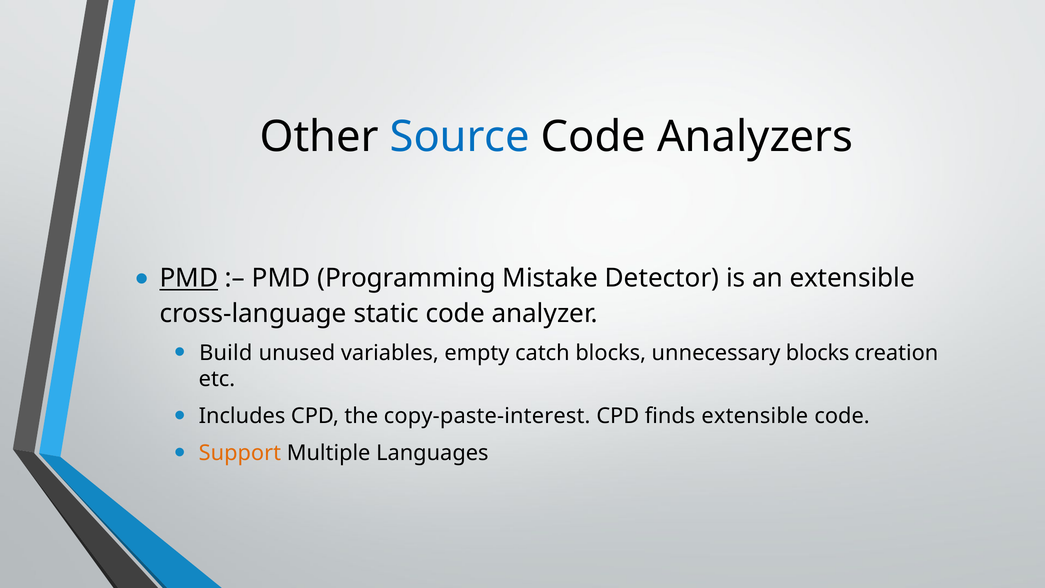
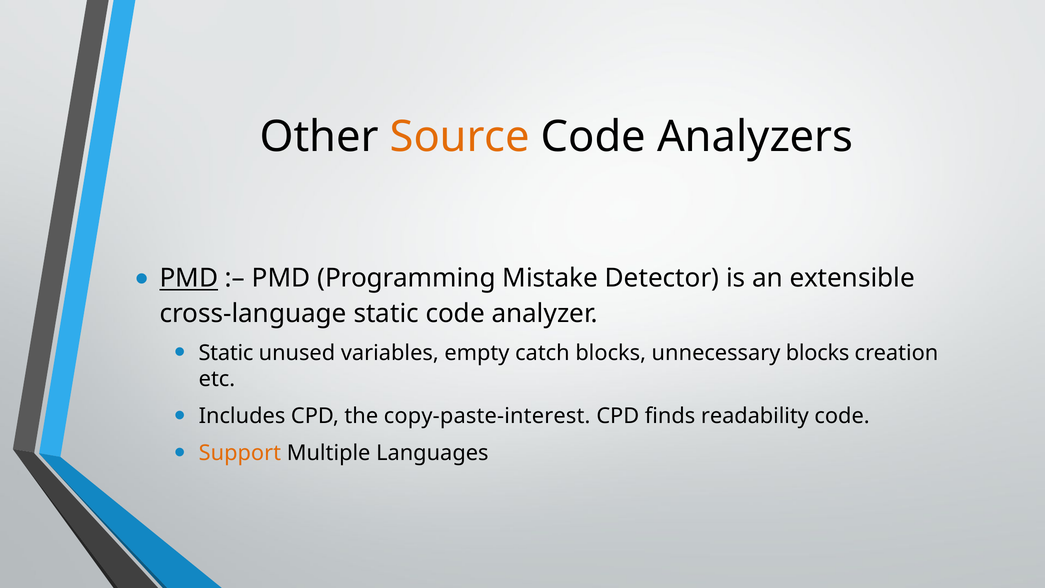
Source colour: blue -> orange
Build at (226, 353): Build -> Static
finds extensible: extensible -> readability
